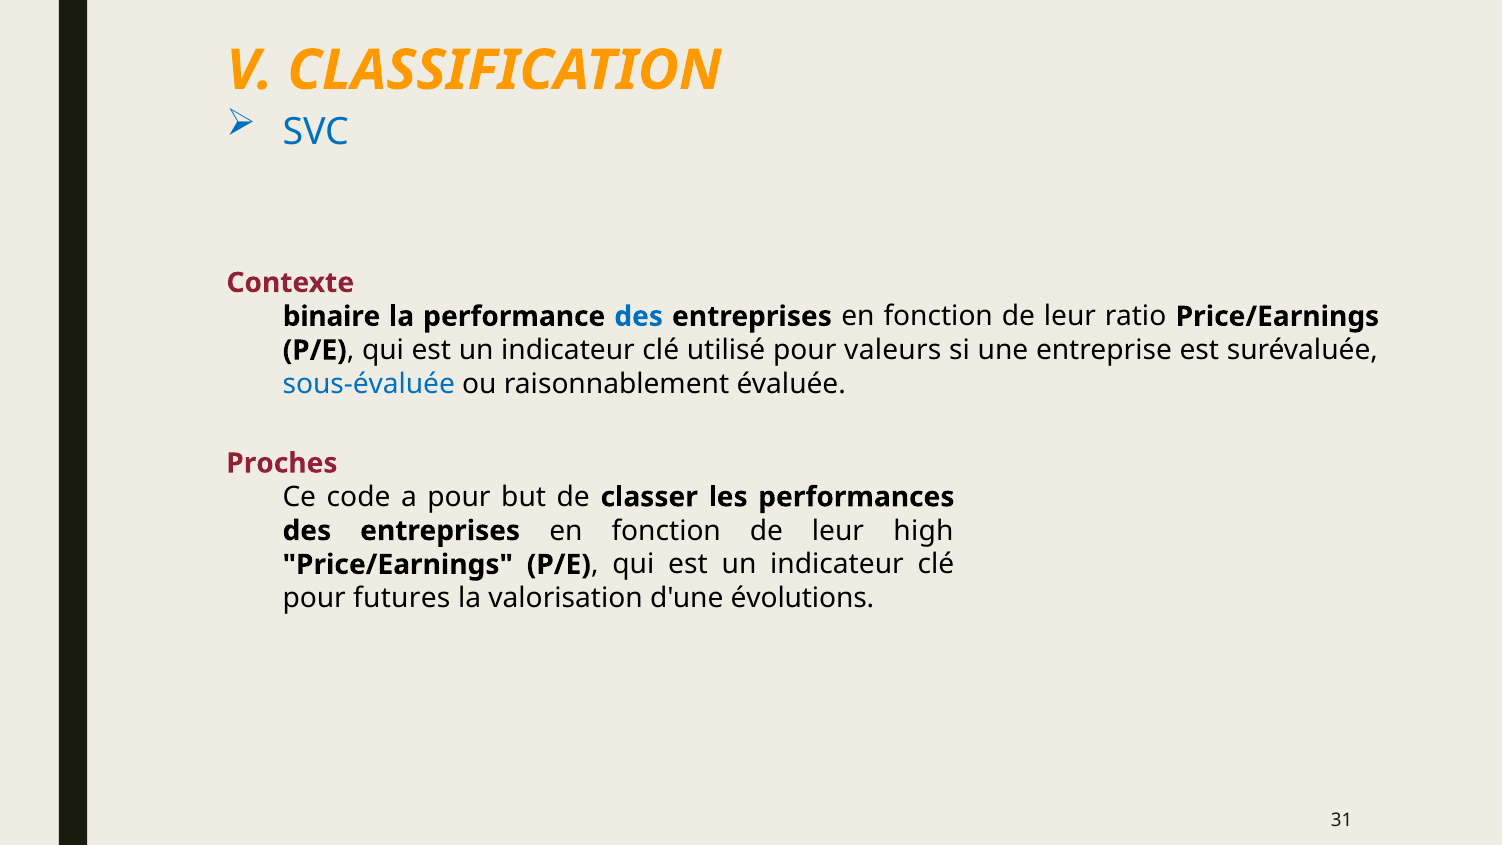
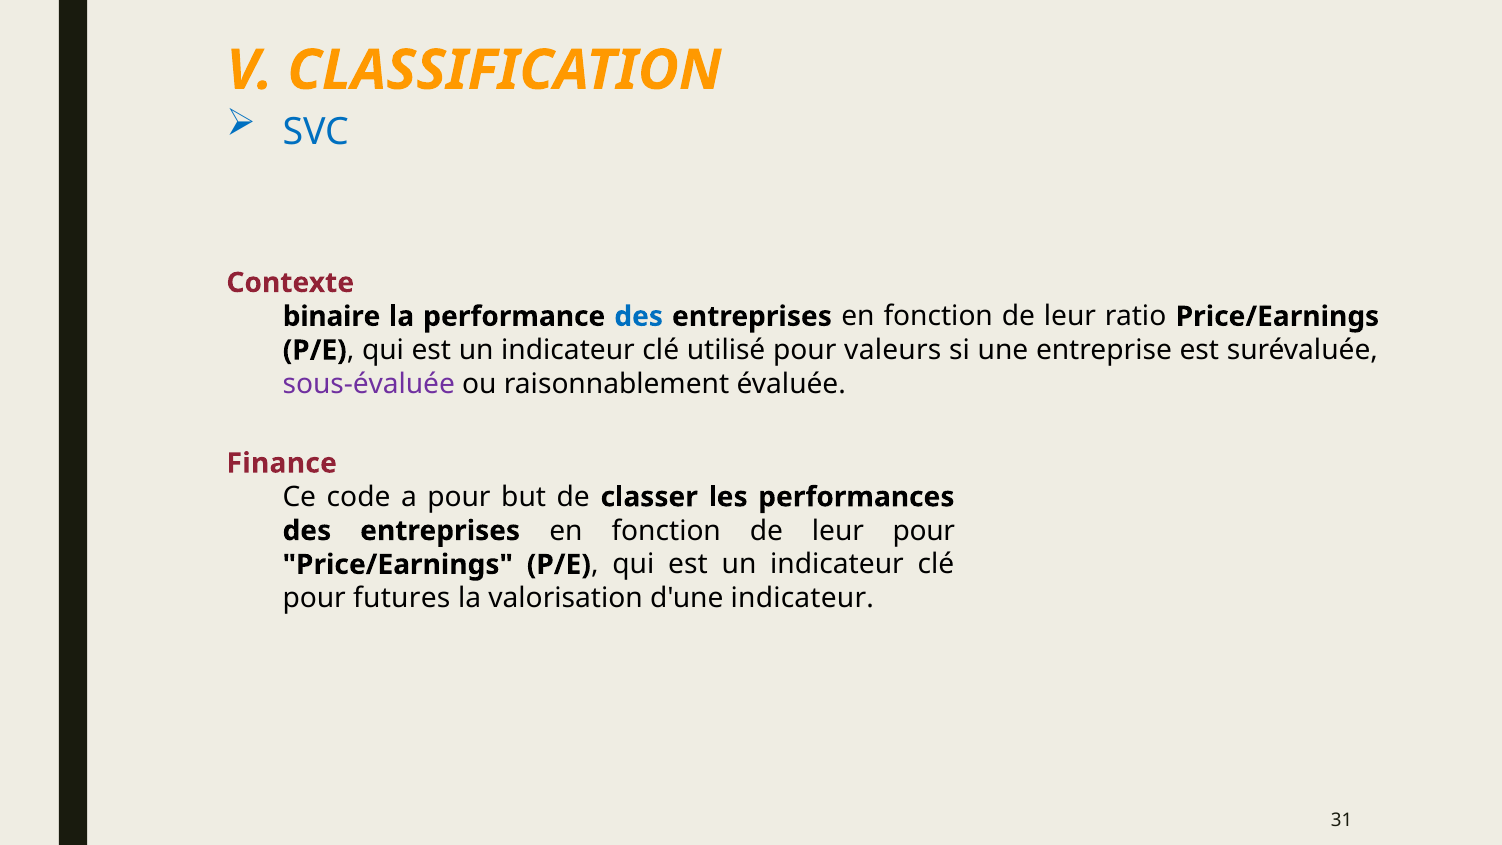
sous-évaluée colour: blue -> purple
Proches: Proches -> Finance
leur high: high -> pour
d'une évolutions: évolutions -> indicateur
